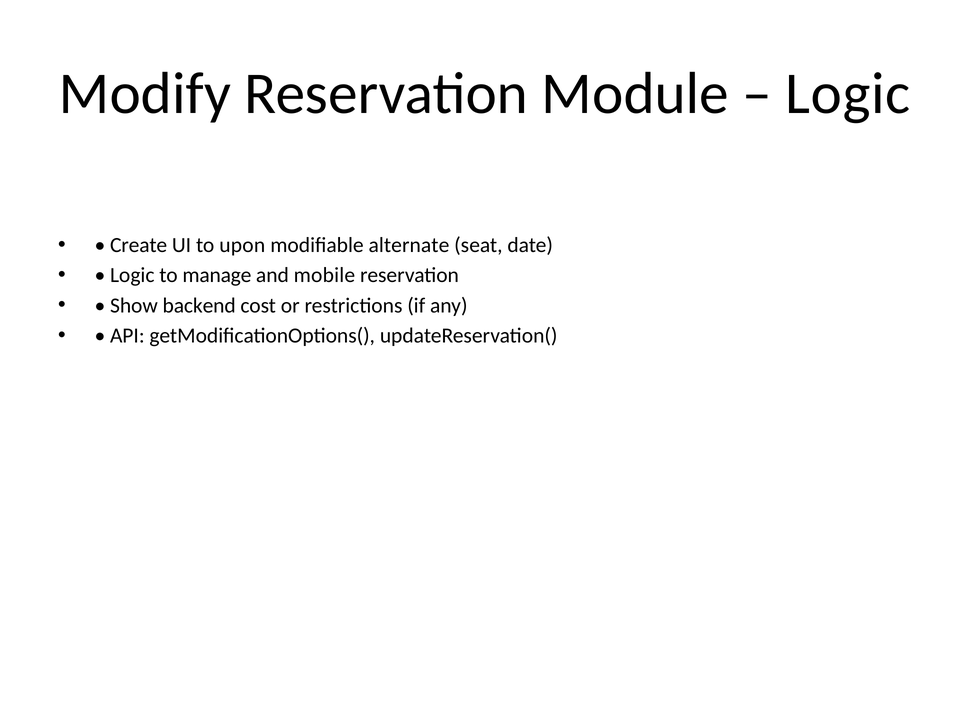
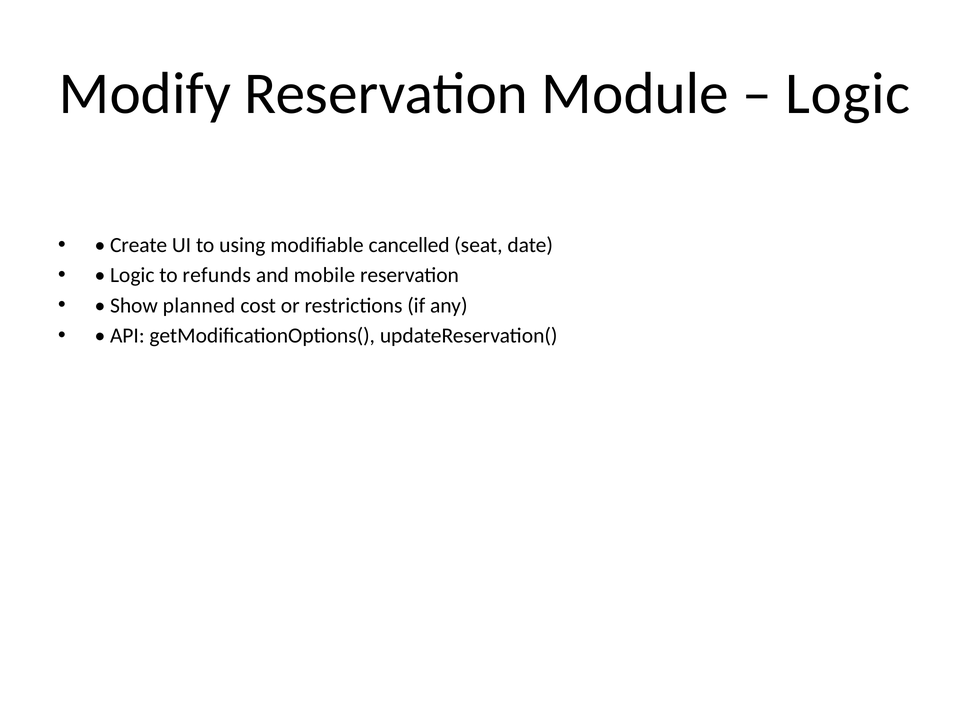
upon: upon -> using
alternate: alternate -> cancelled
manage: manage -> refunds
backend: backend -> planned
